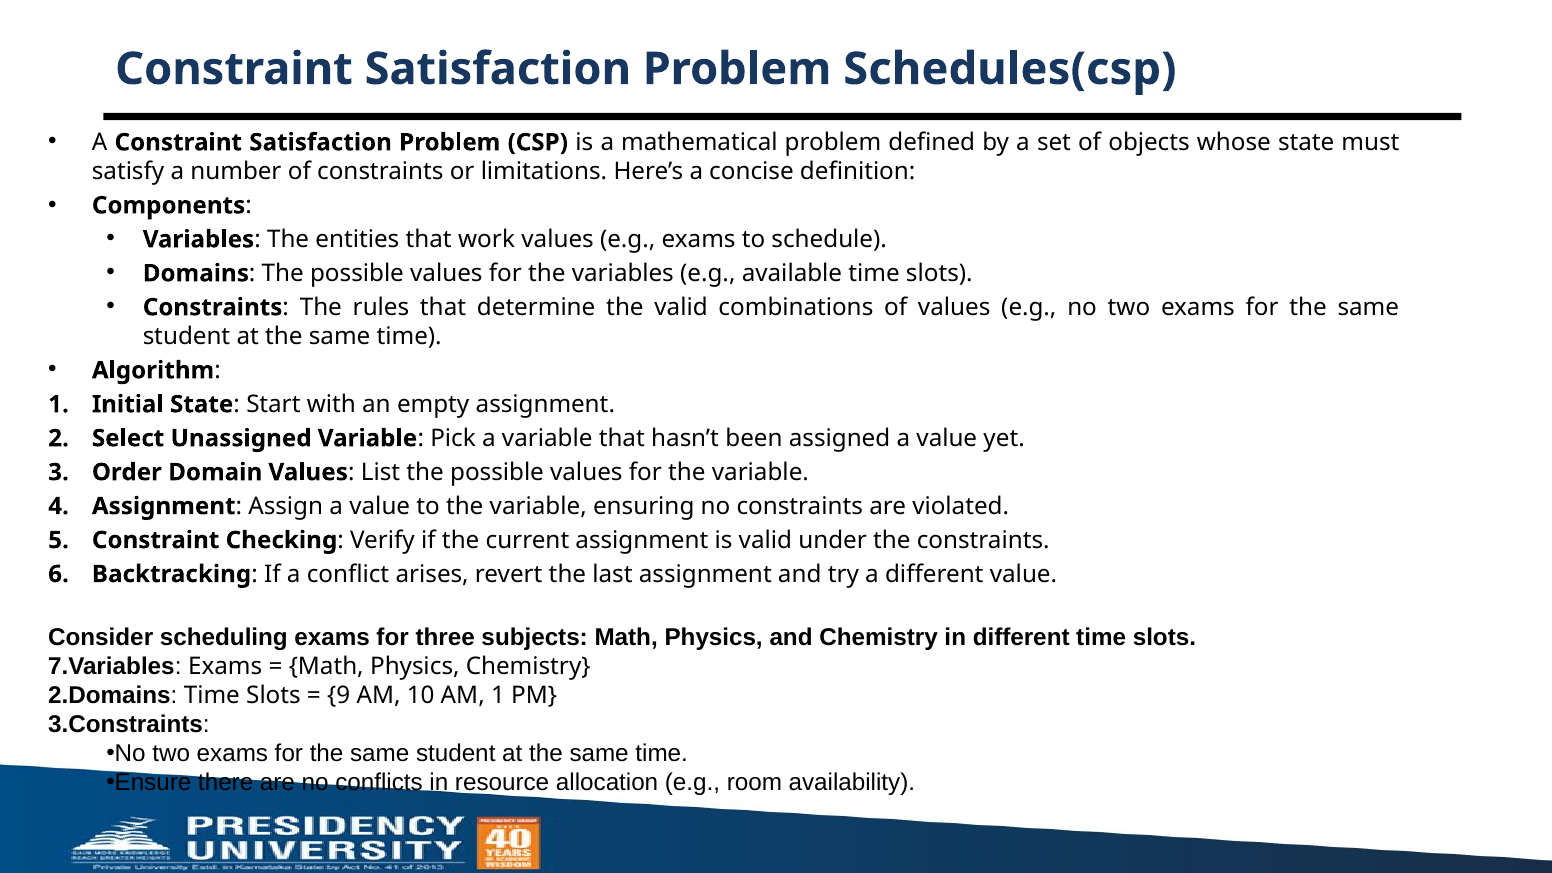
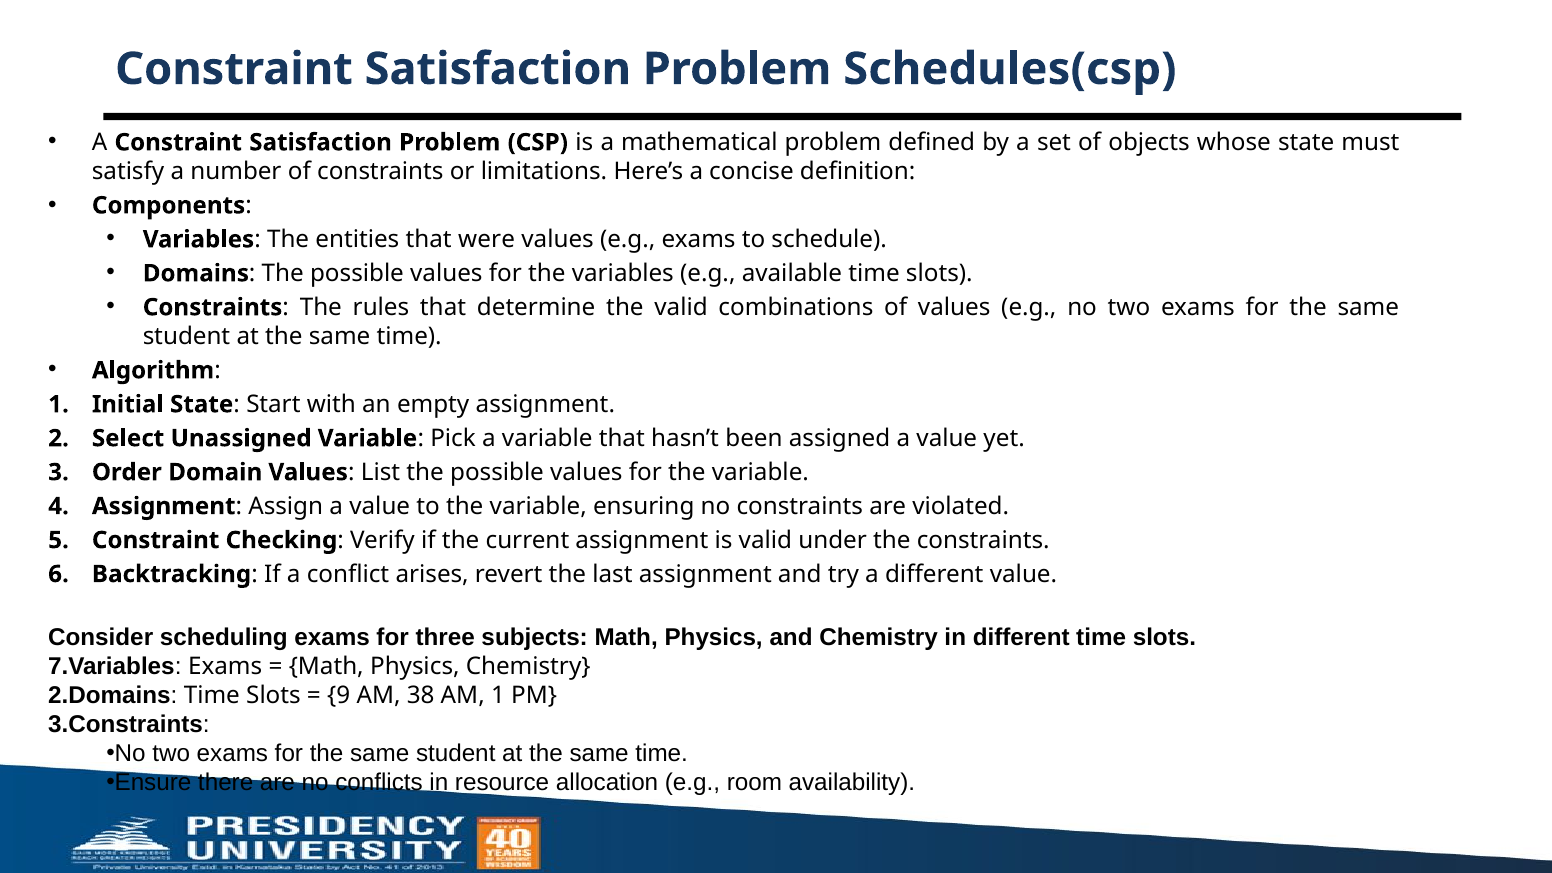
work: work -> were
10: 10 -> 38
